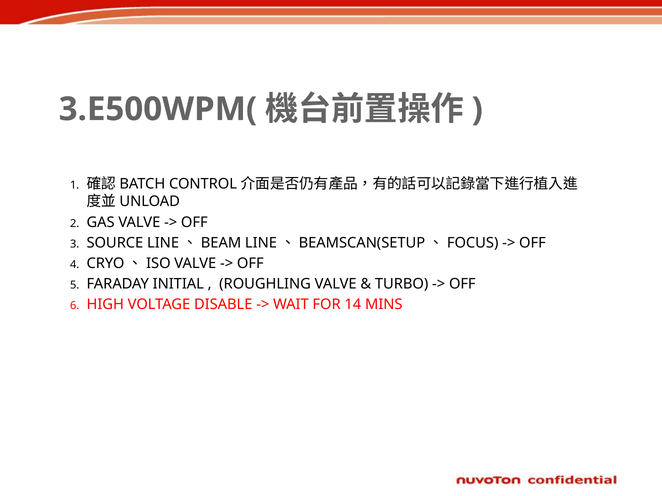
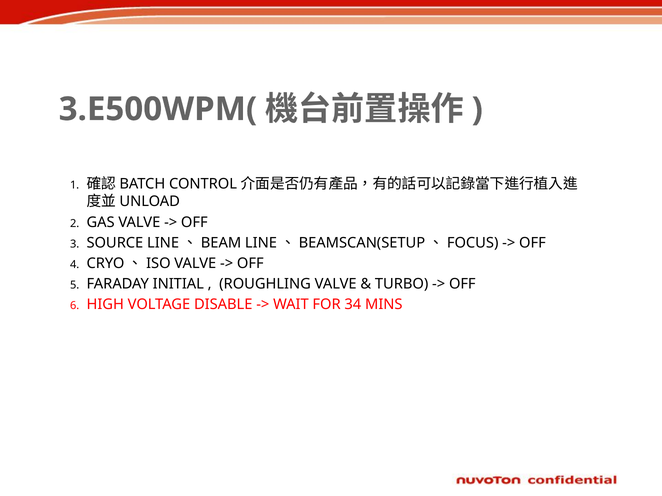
14: 14 -> 34
